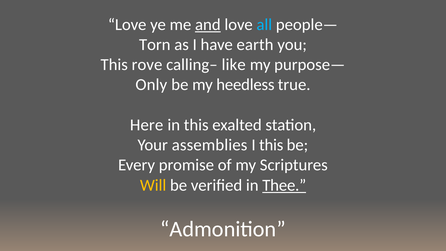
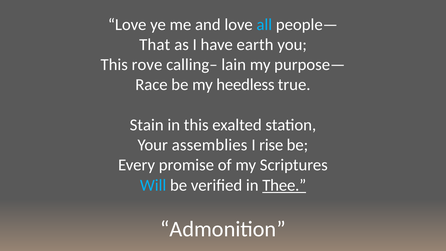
and underline: present -> none
Torn: Torn -> That
like: like -> lain
Only: Only -> Race
Here: Here -> Stain
I this: this -> rise
Will colour: yellow -> light blue
